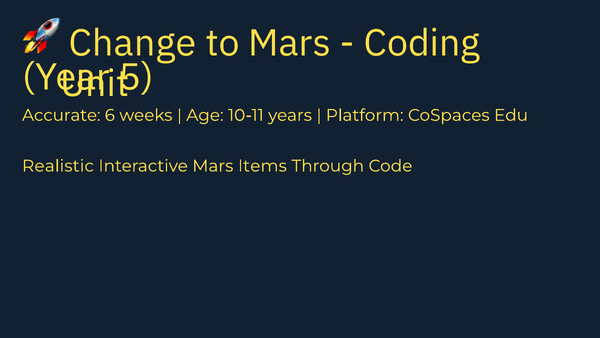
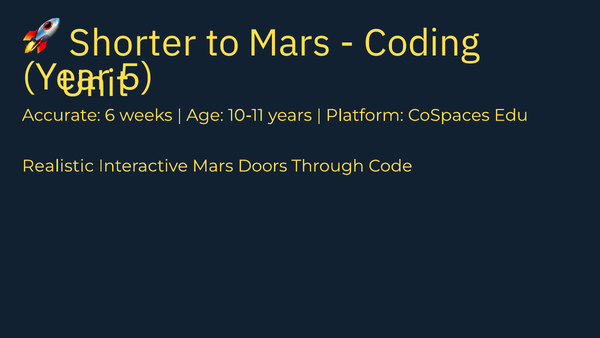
Change: Change -> Shorter
Items: Items -> Doors
